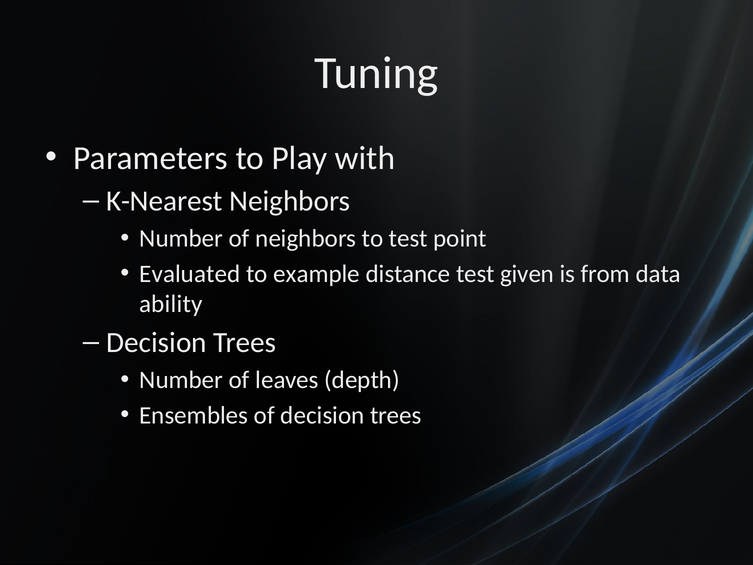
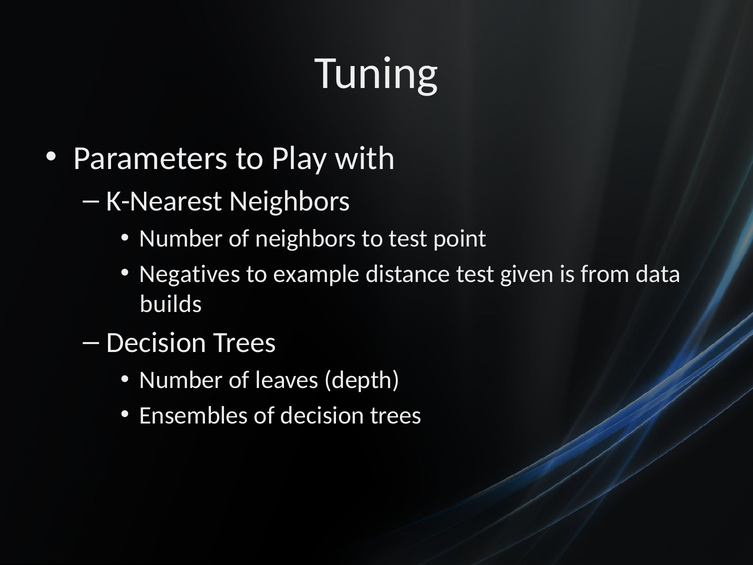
Evaluated: Evaluated -> Negatives
ability: ability -> builds
